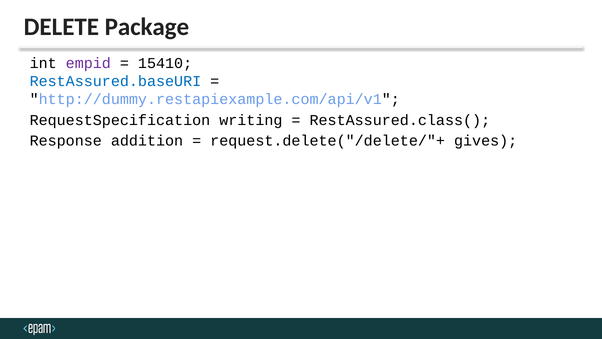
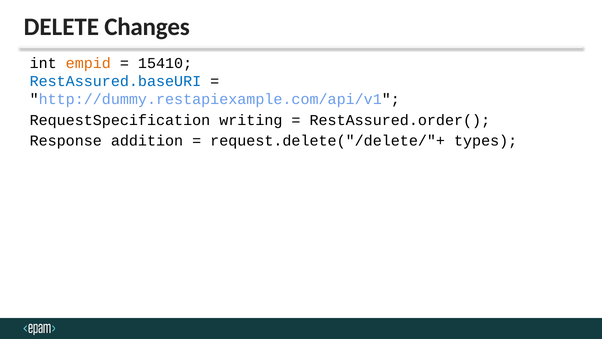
Package: Package -> Changes
empid colour: purple -> orange
RestAssured.class(: RestAssured.class( -> RestAssured.order(
gives: gives -> types
